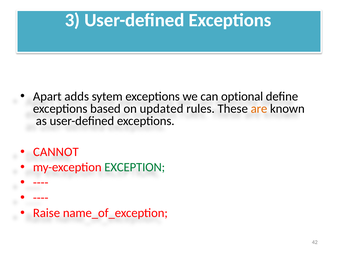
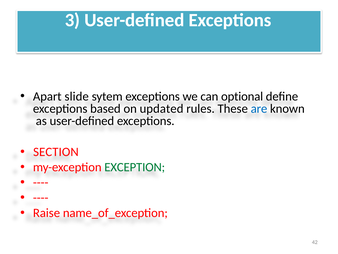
adds: adds -> slide
are colour: orange -> blue
CANNOT: CANNOT -> SECTION
